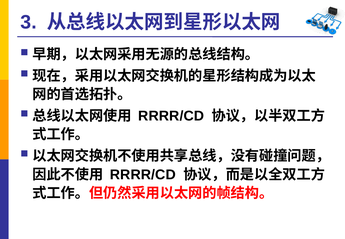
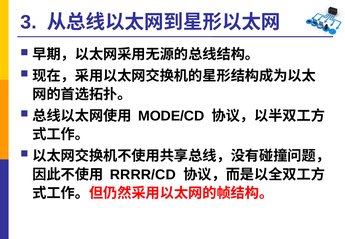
RRRR/CD at (171, 116): RRRR/CD -> MODE/CD
